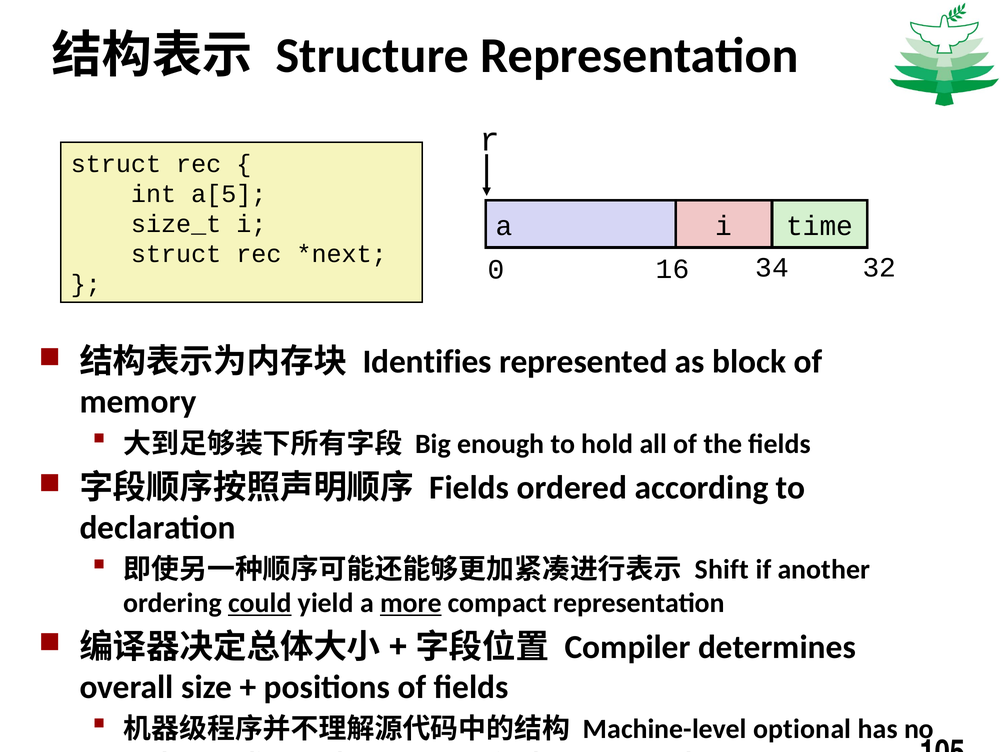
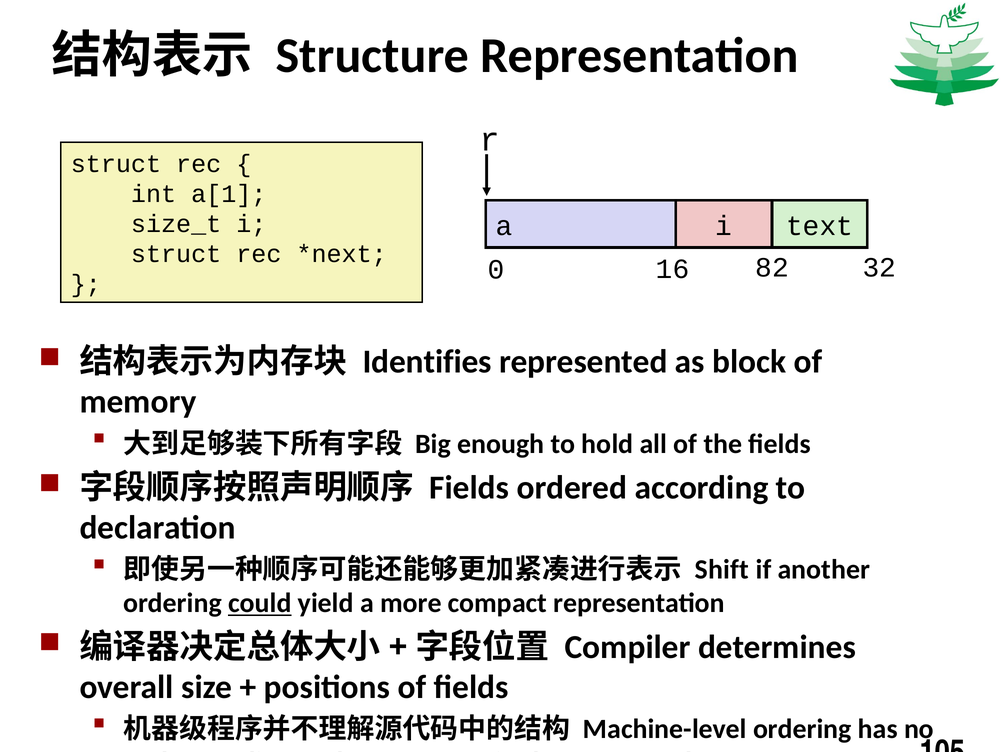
a[5: a[5 -> a[1
time: time -> text
34: 34 -> 82
more underline: present -> none
Machine-level optional: optional -> ordering
